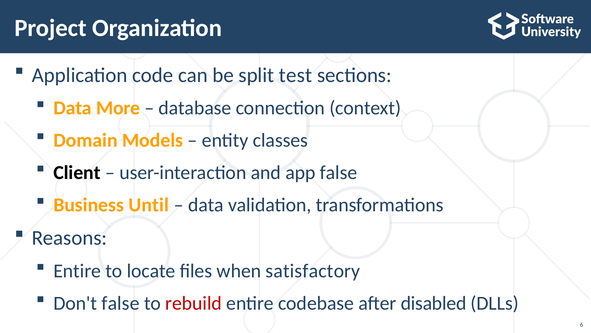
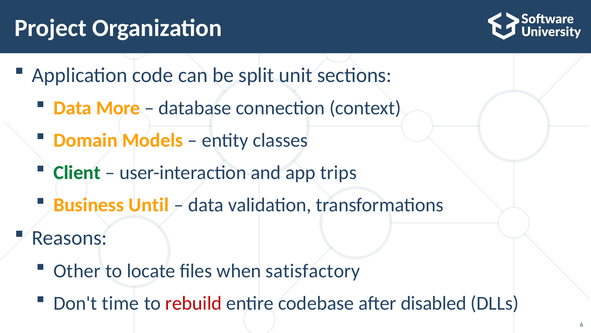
test: test -> unit
Client colour: black -> green
app false: false -> trips
Entire at (77, 271): Entire -> Other
Don't false: false -> time
